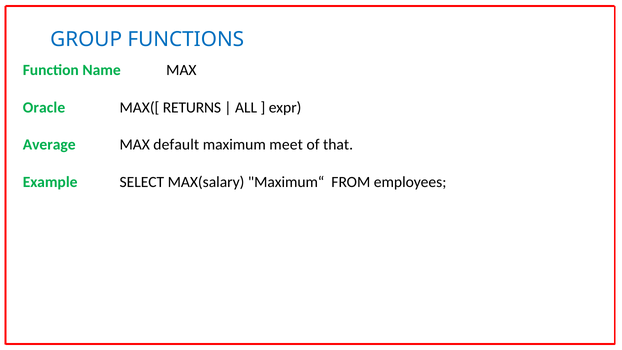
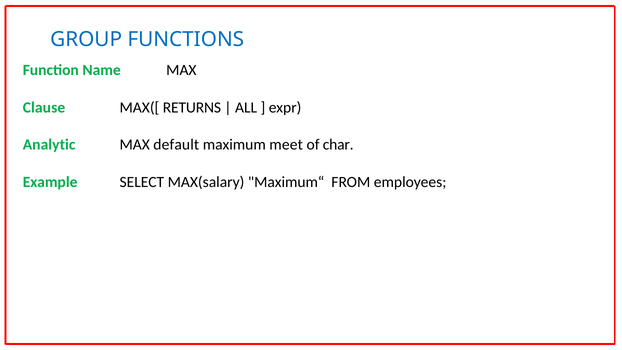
Oracle: Oracle -> Clause
Average: Average -> Analytic
that: that -> char
